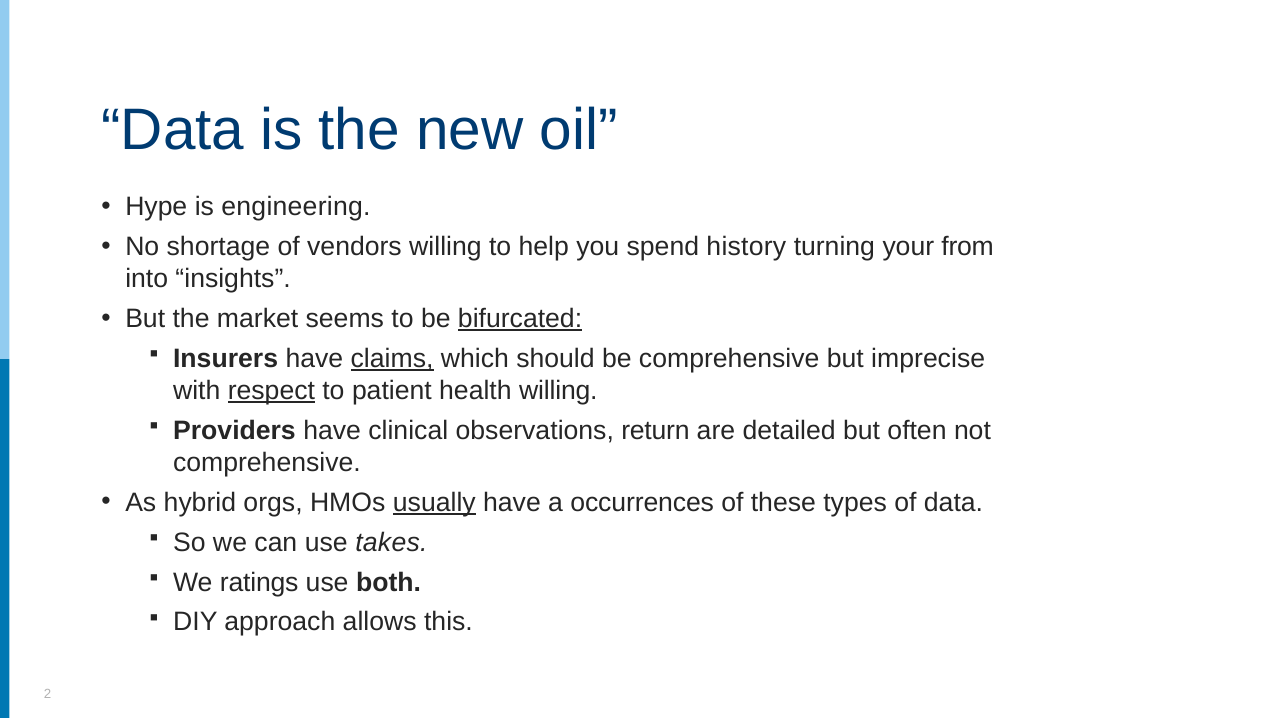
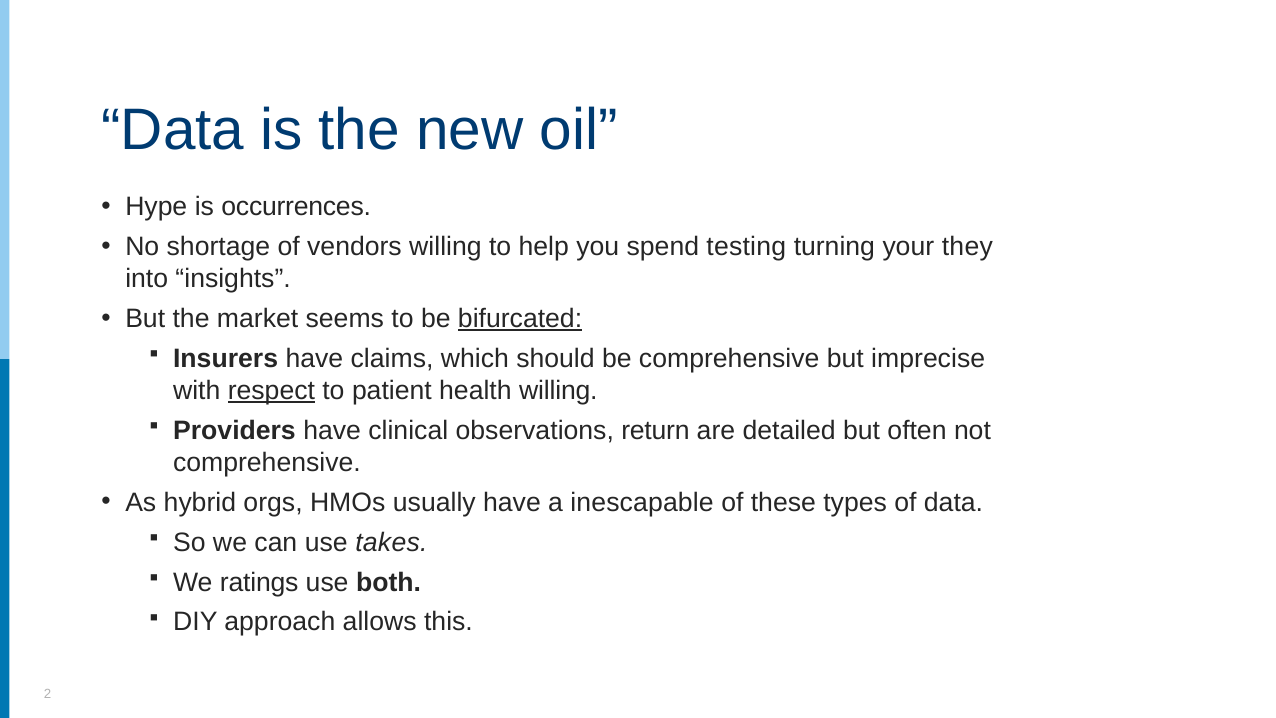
engineering: engineering -> occurrences
history: history -> testing
from: from -> they
claims underline: present -> none
usually underline: present -> none
occurrences: occurrences -> inescapable
